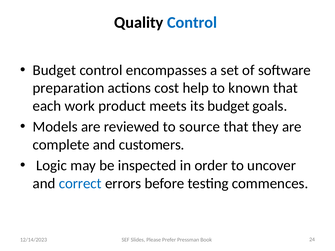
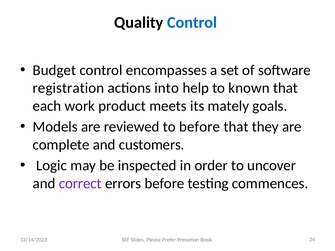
preparation: preparation -> registration
cost: cost -> into
its budget: budget -> mately
to source: source -> before
correct colour: blue -> purple
